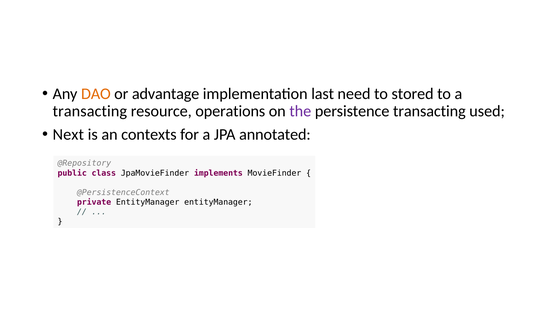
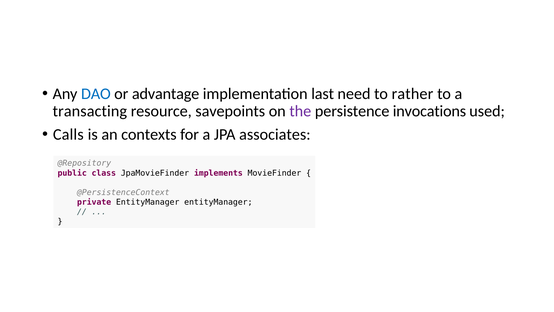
DAO colour: orange -> blue
stored: stored -> rather
operations: operations -> savepoints
persistence transacting: transacting -> invocations
Next: Next -> Calls
annotated: annotated -> associates
